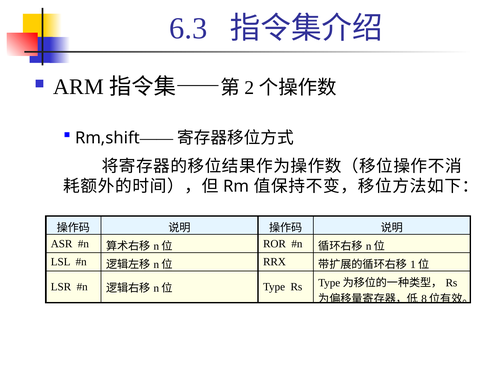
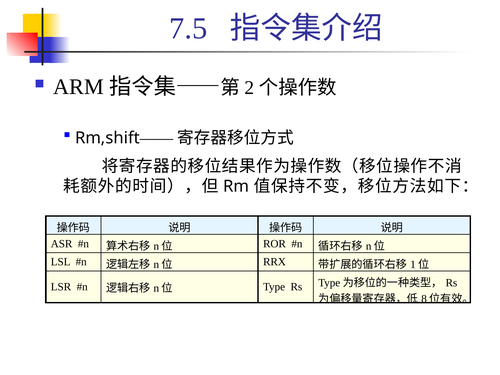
6.3: 6.3 -> 7.5
